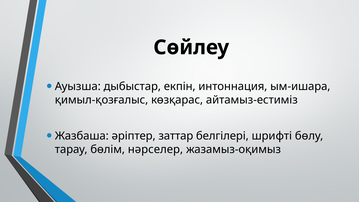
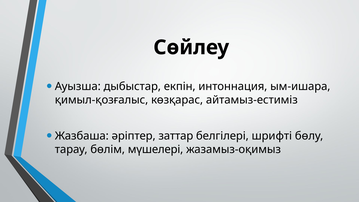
нәрселер: нәрселер -> мүшелері
